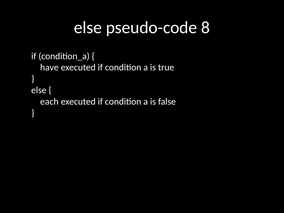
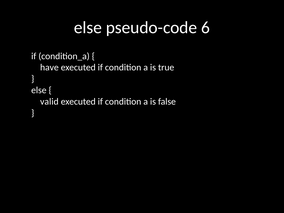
8: 8 -> 6
each: each -> valid
